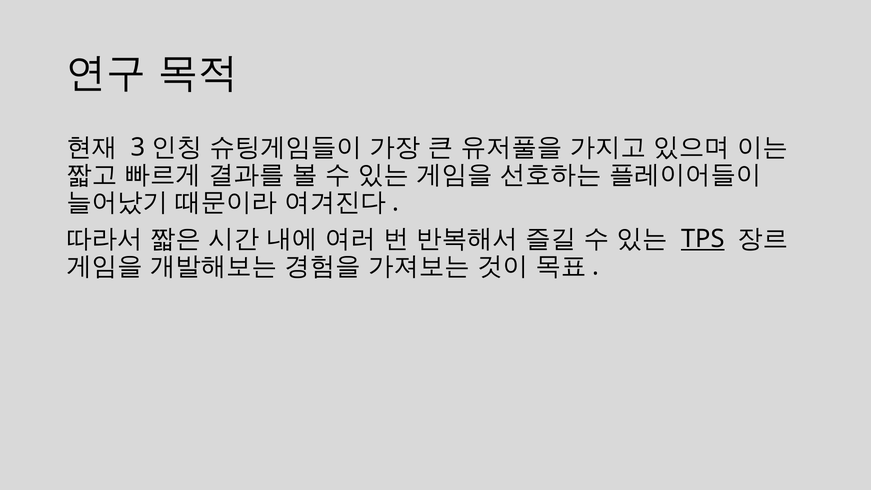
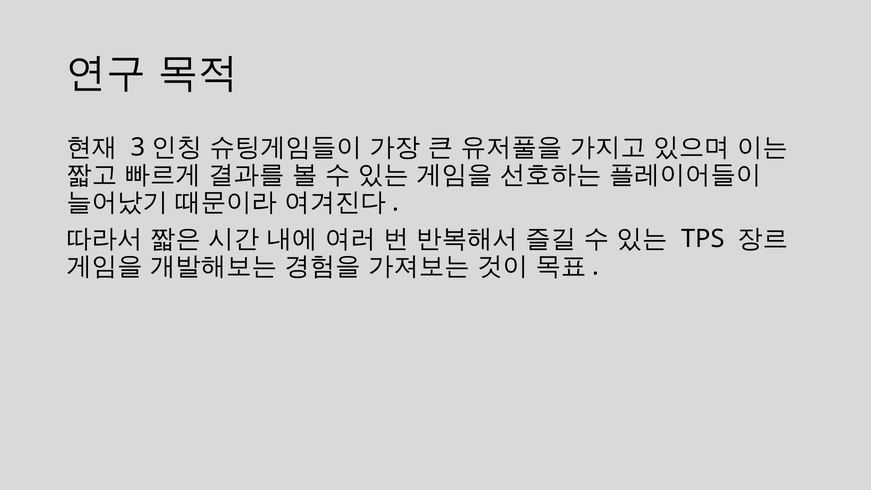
TPS underline: present -> none
